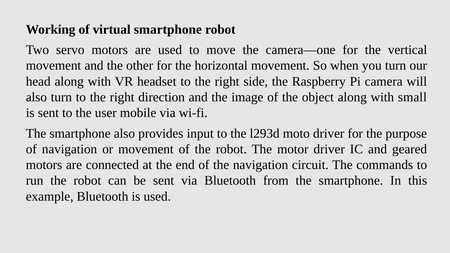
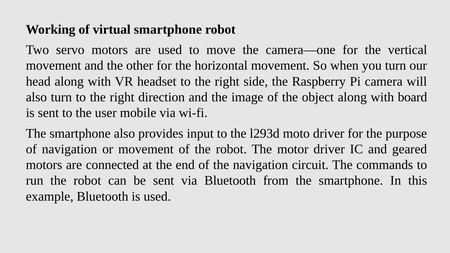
small: small -> board
